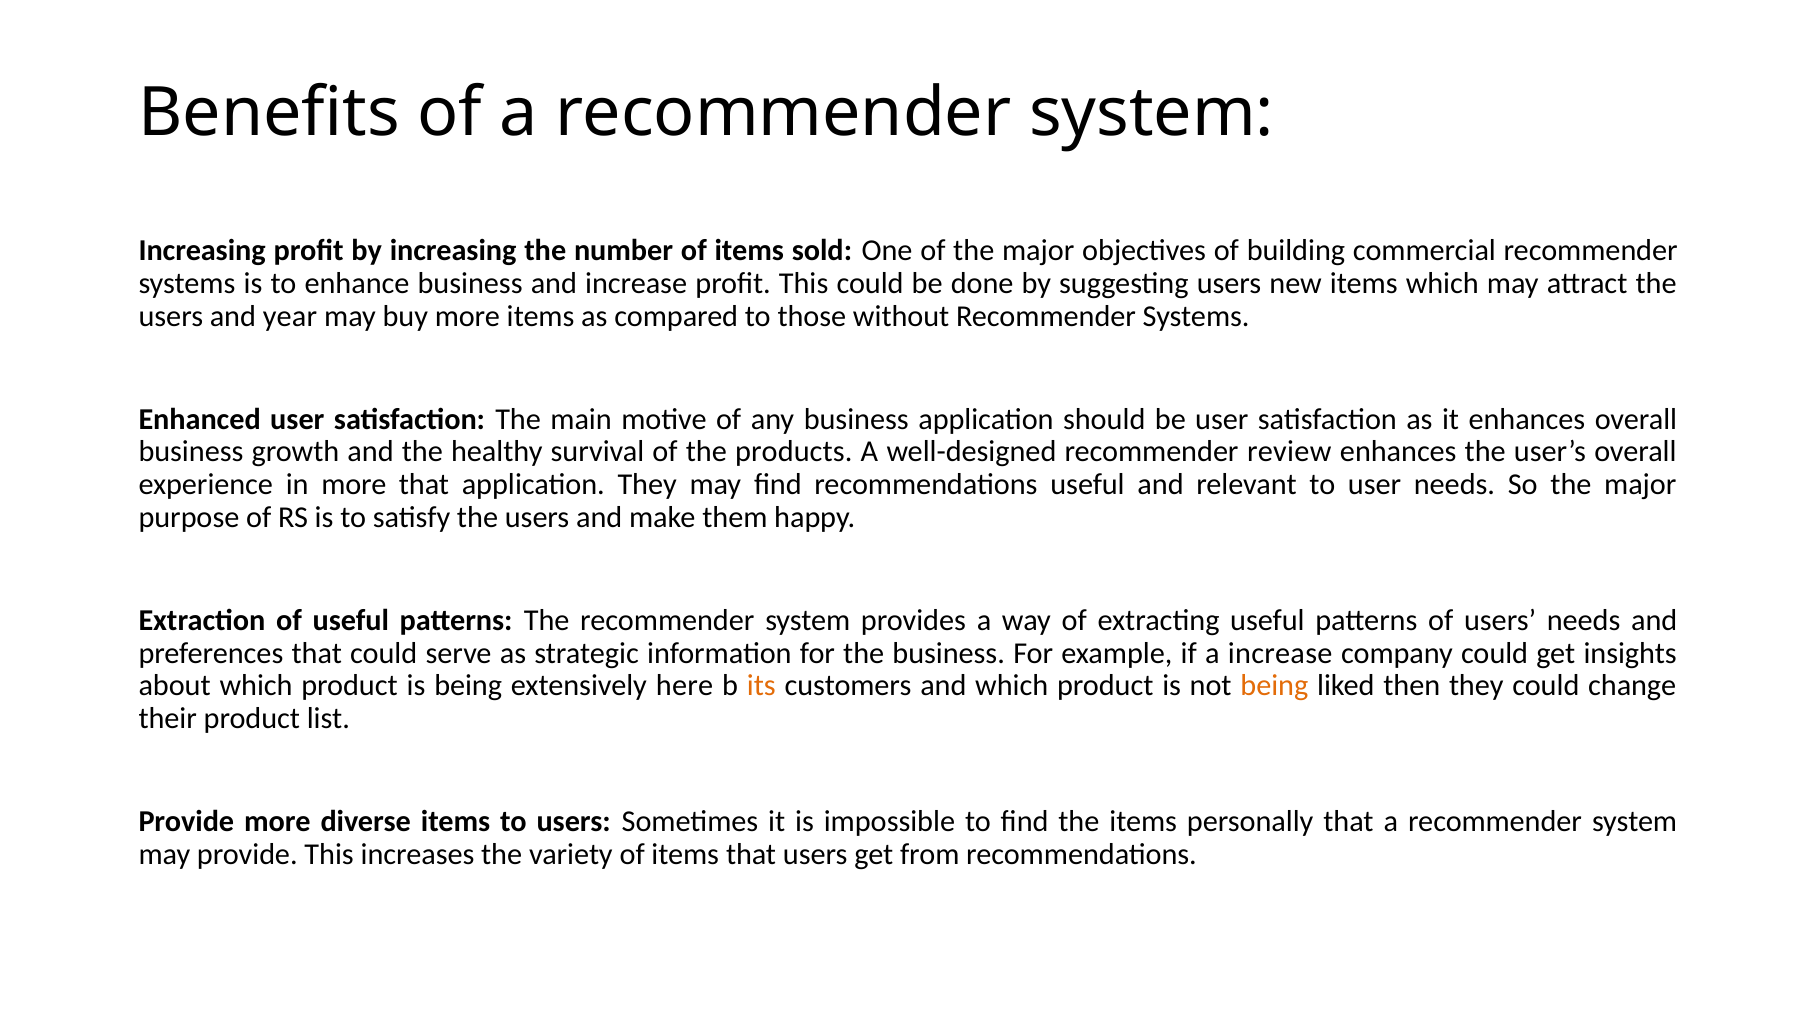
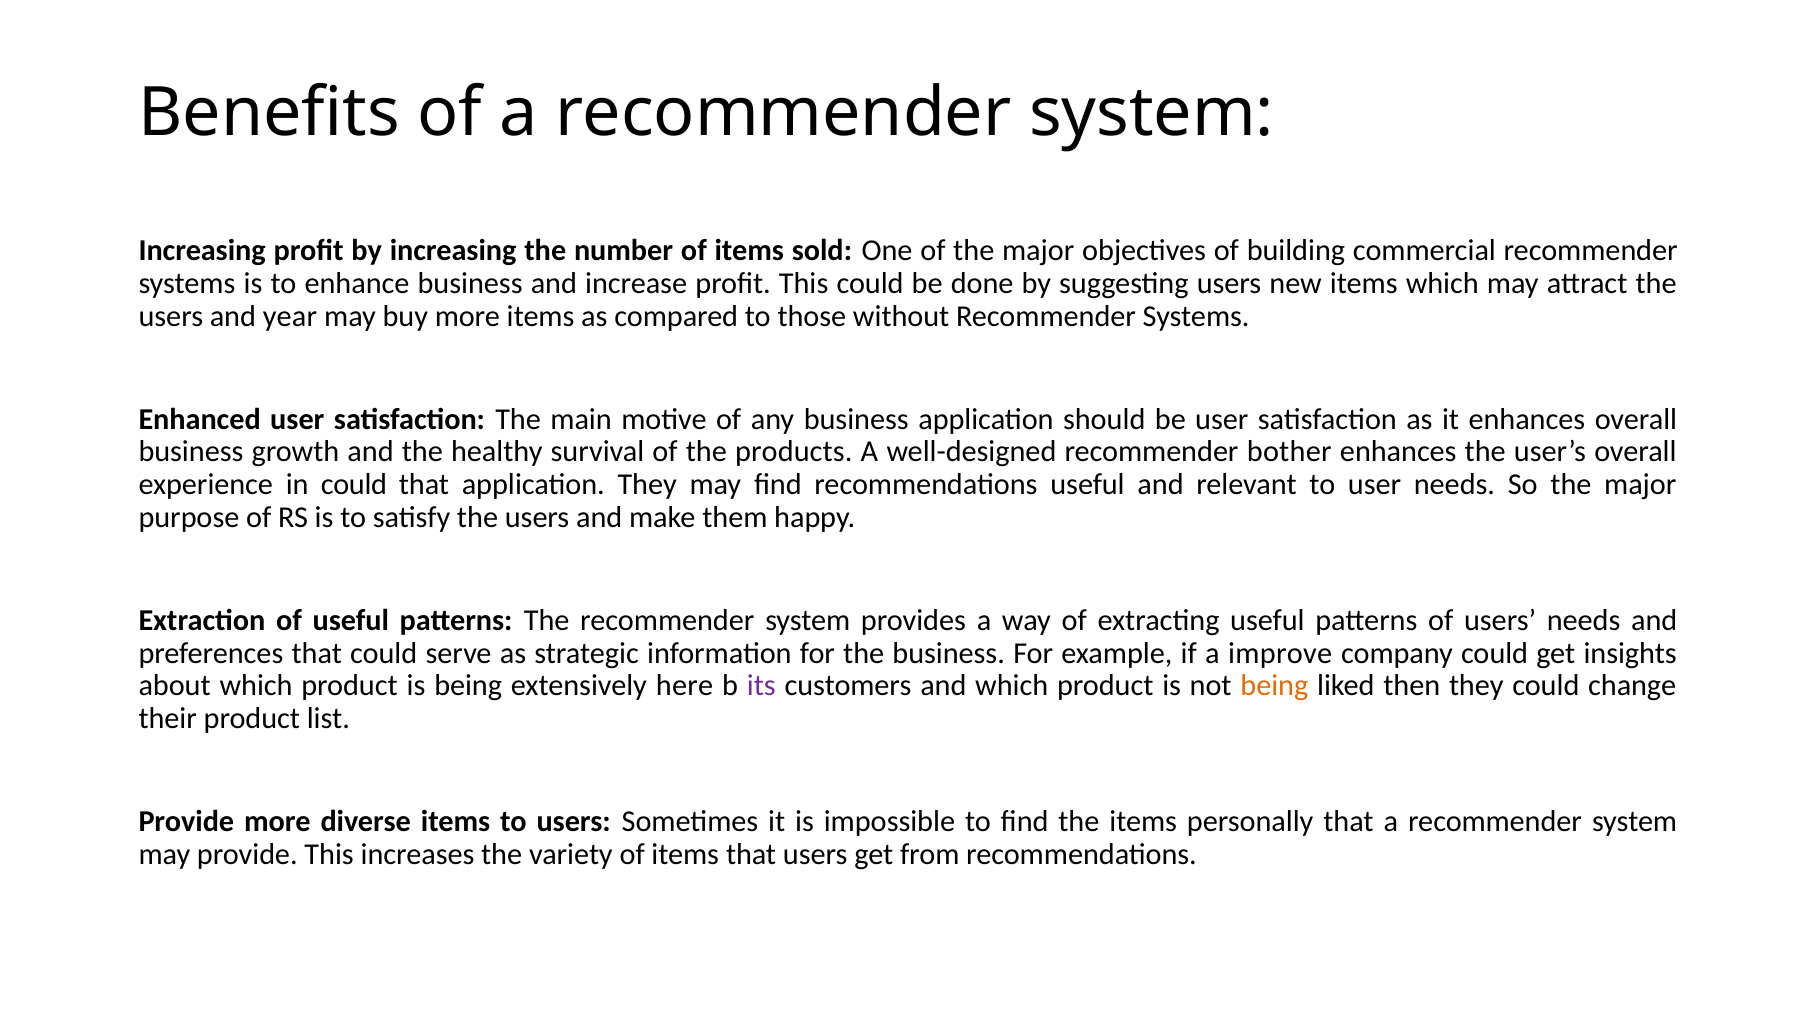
review: review -> bother
in more: more -> could
a increase: increase -> improve
its colour: orange -> purple
